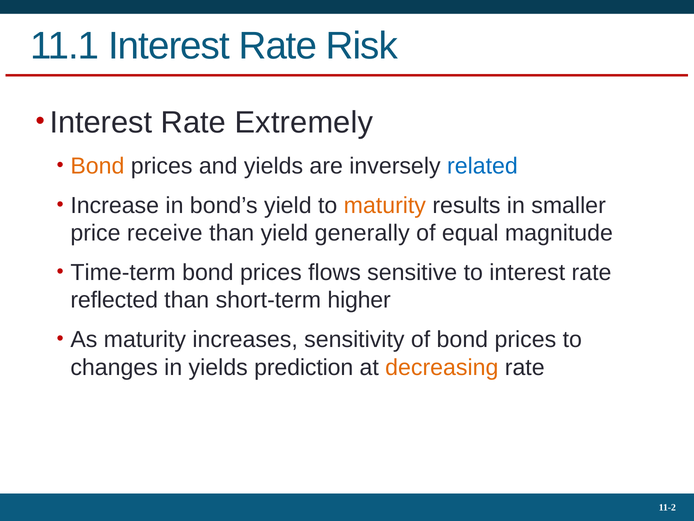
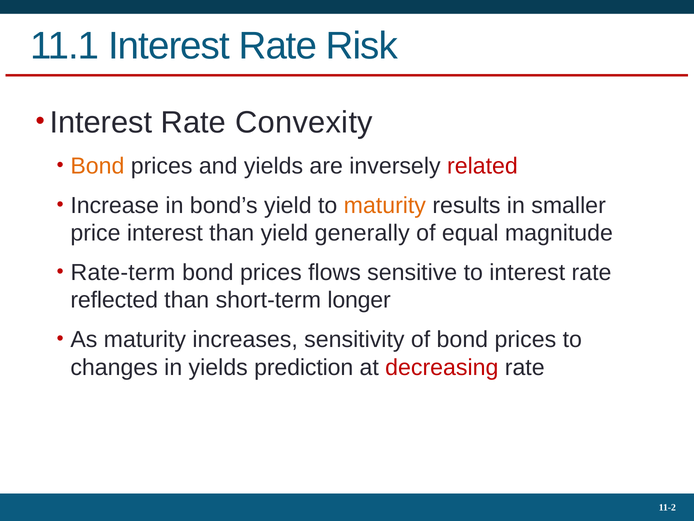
Extremely: Extremely -> Convexity
related colour: blue -> red
price receive: receive -> interest
Time-term: Time-term -> Rate-term
higher: higher -> longer
decreasing colour: orange -> red
